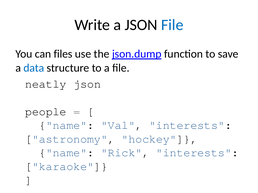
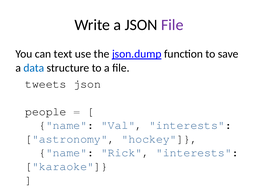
File at (172, 25) colour: blue -> purple
files: files -> text
neatly: neatly -> tweets
